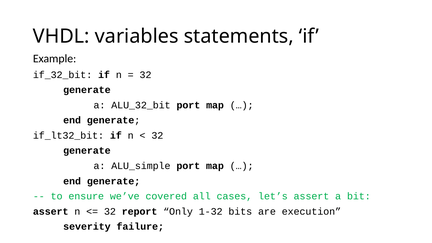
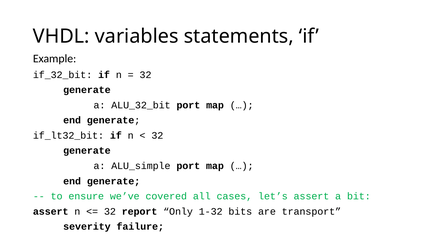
execution: execution -> transport
